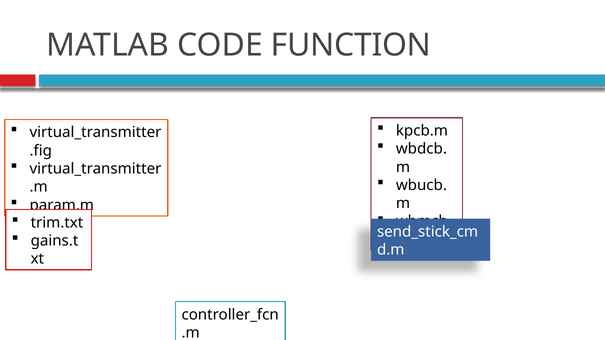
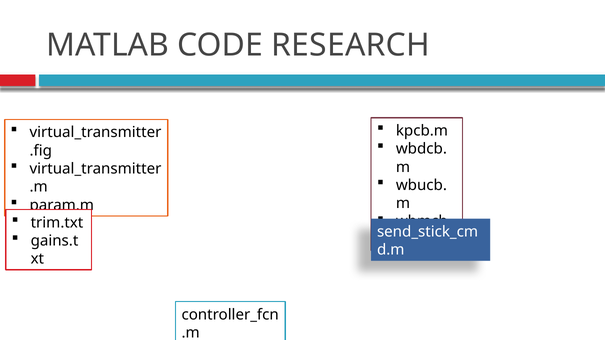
FUNCTION: FUNCTION -> RESEARCH
